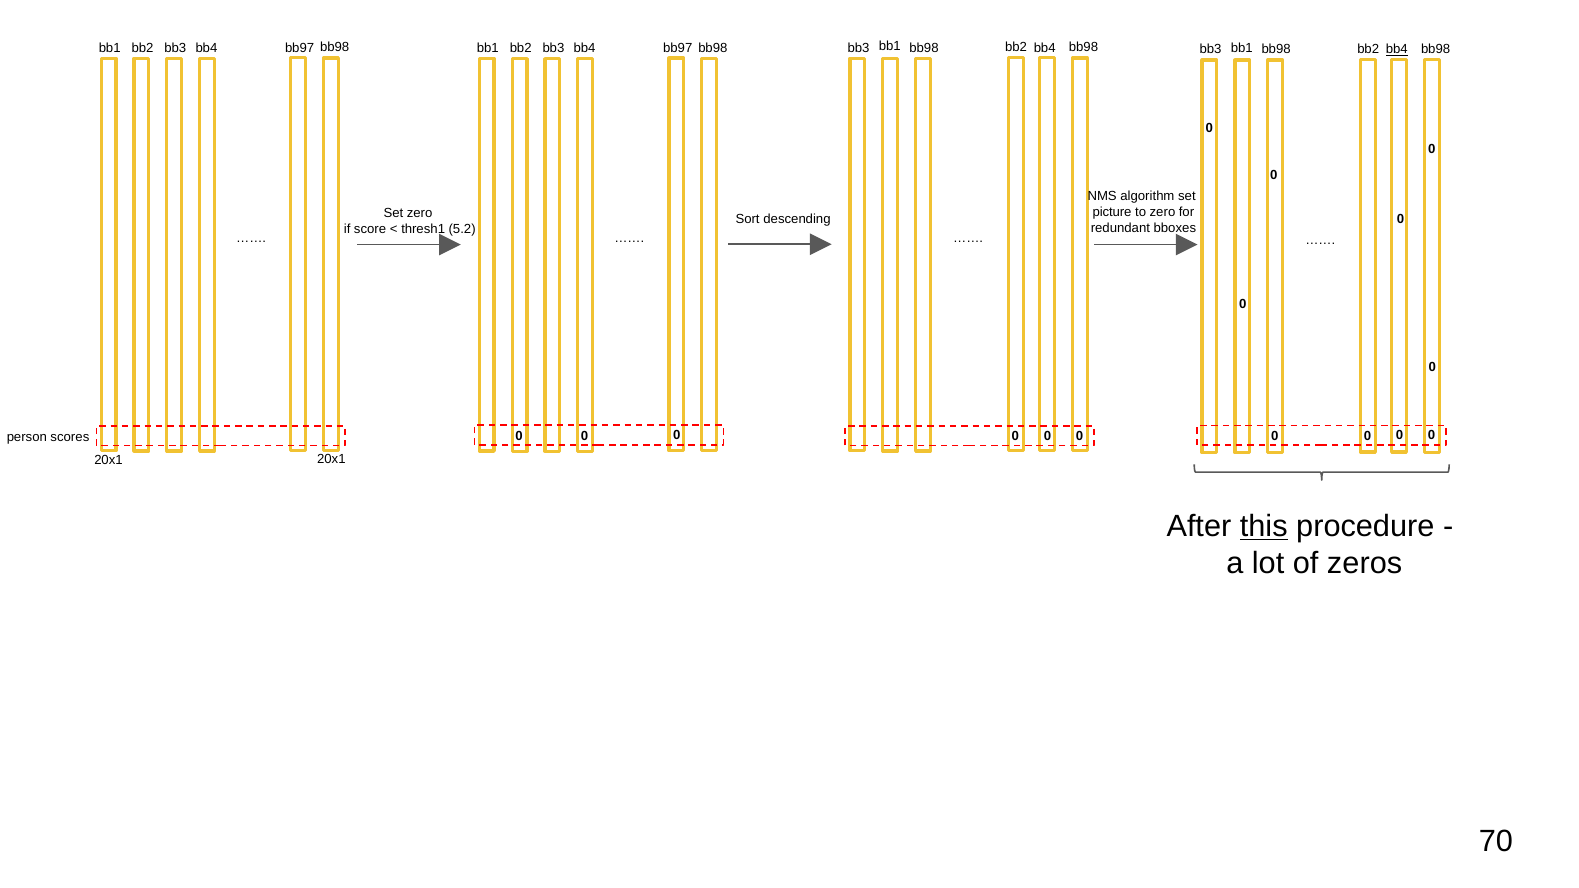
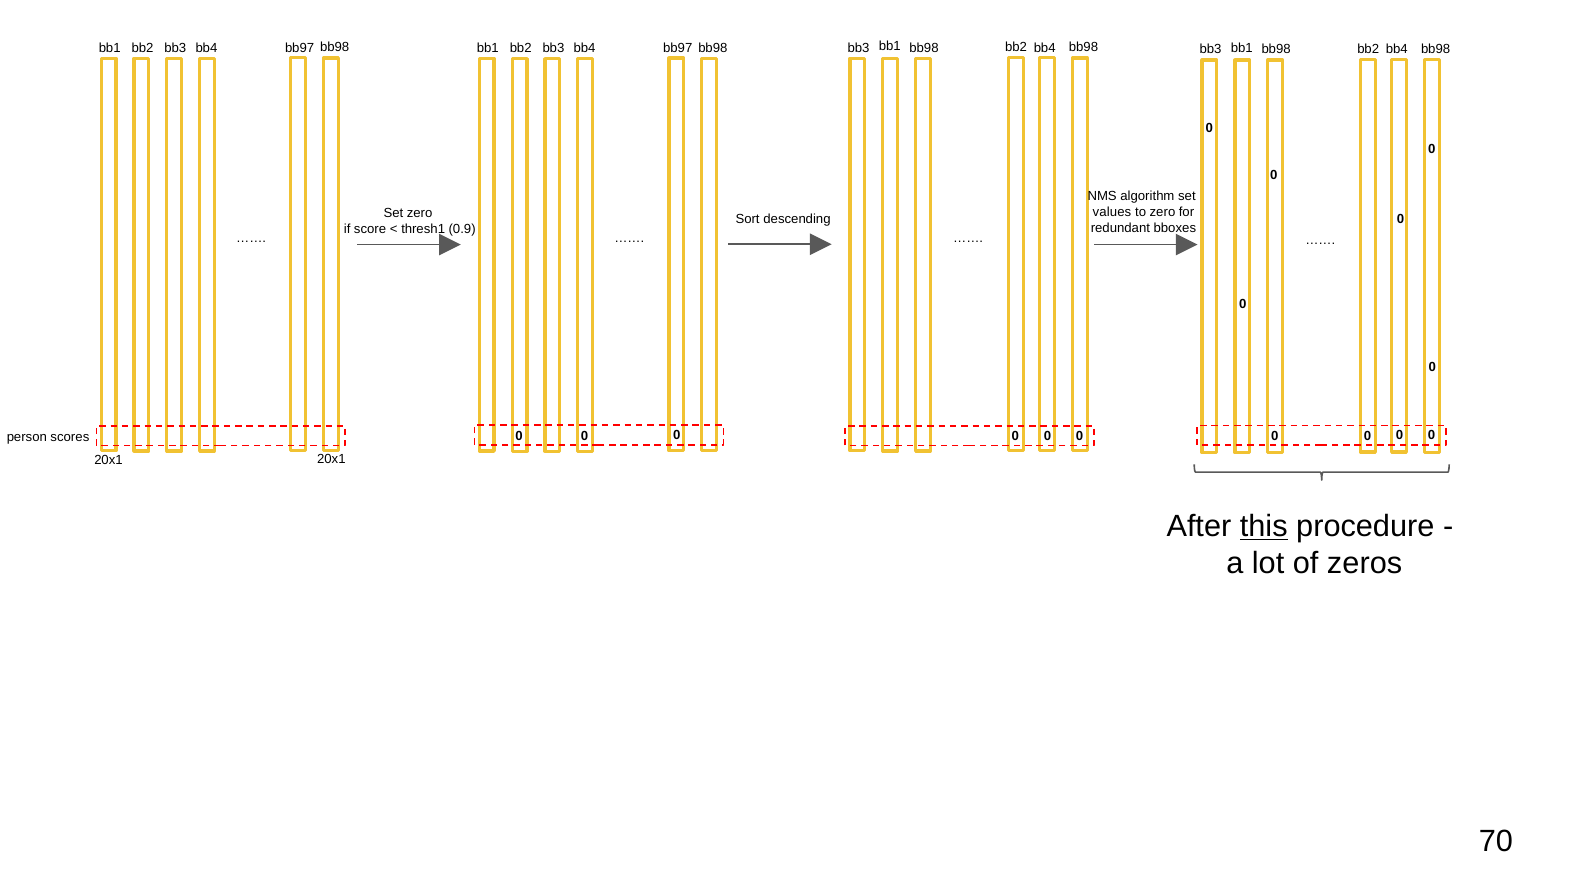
bb4 at (1397, 50) underline: present -> none
picture: picture -> values
5.2: 5.2 -> 0.9
